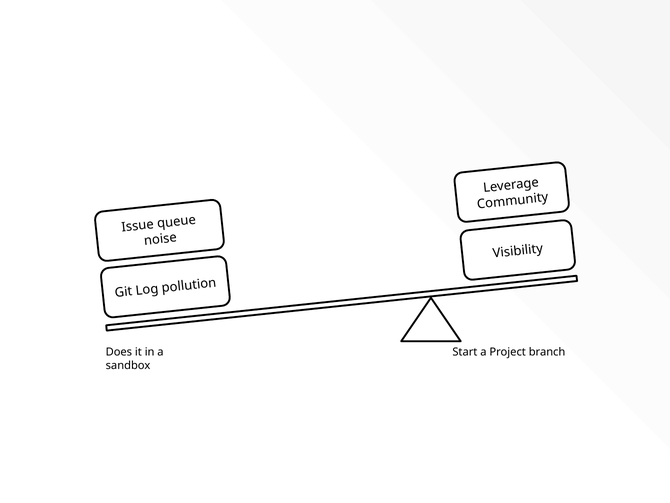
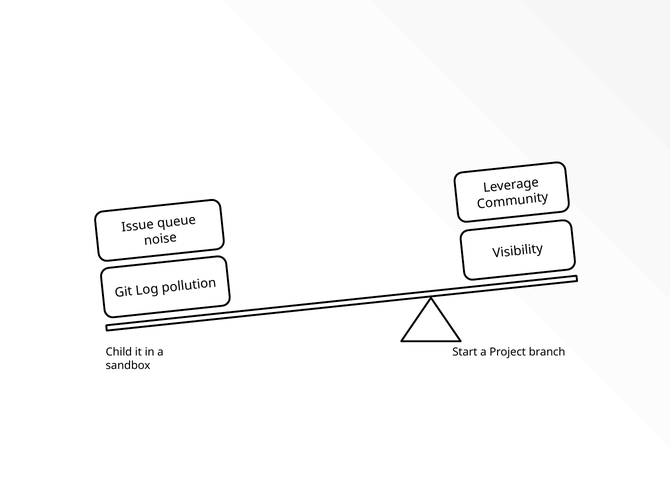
Does: Does -> Child
